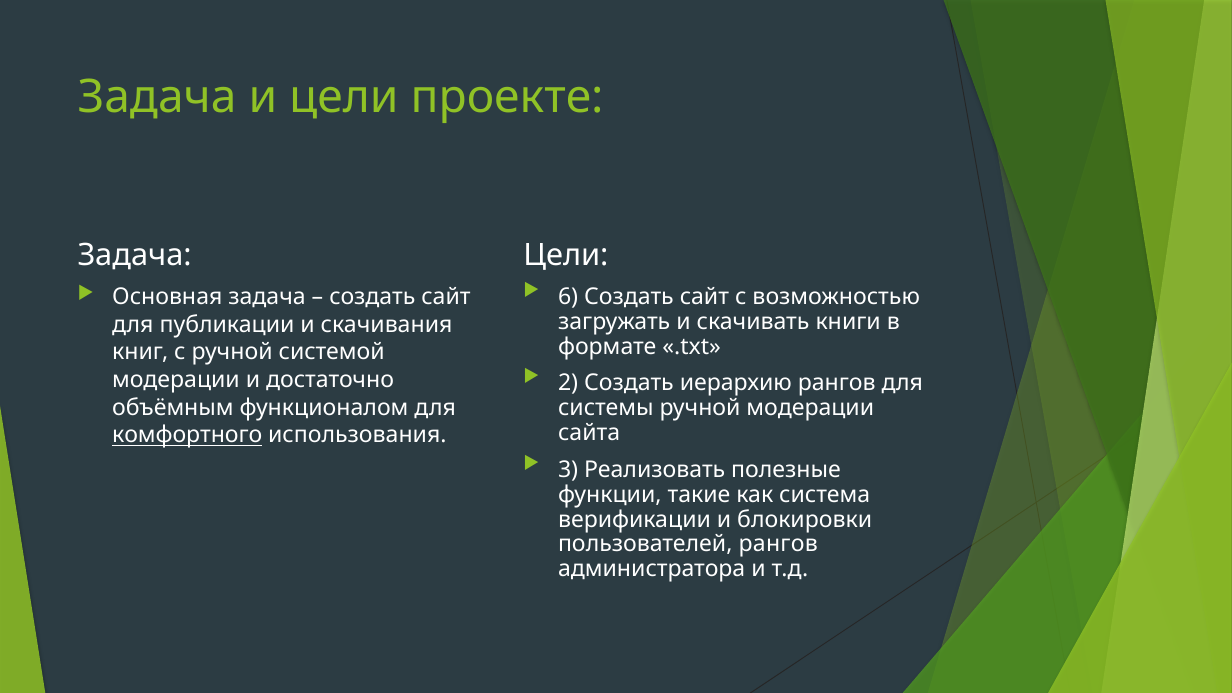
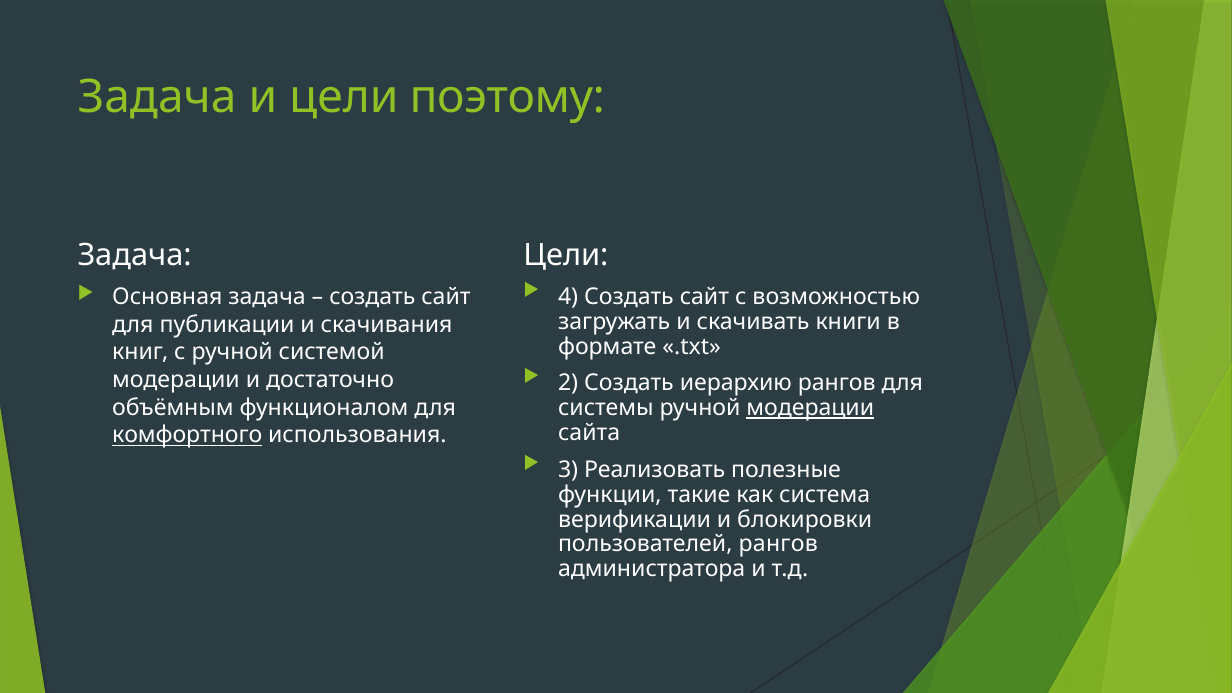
проекте: проекте -> поэтому
6: 6 -> 4
модерации at (810, 408) underline: none -> present
